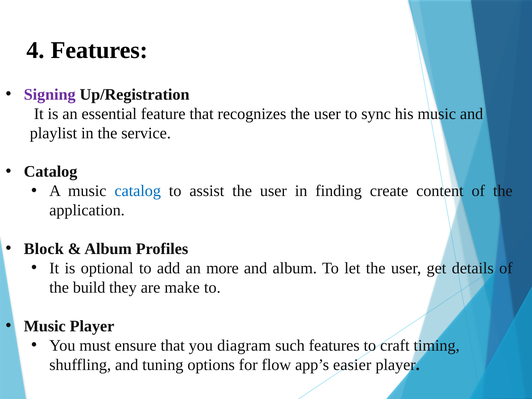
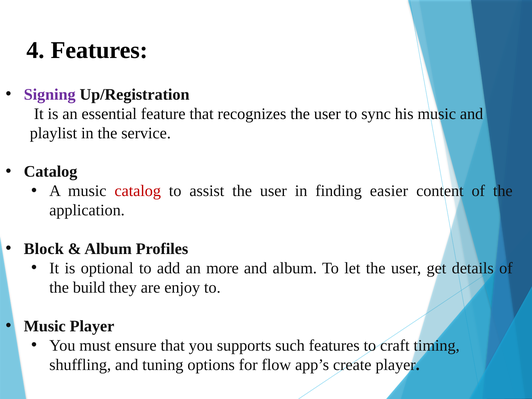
catalog at (138, 191) colour: blue -> red
create: create -> easier
make: make -> enjoy
diagram: diagram -> supports
easier: easier -> create
